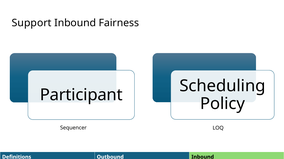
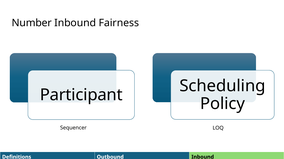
Support: Support -> Number
